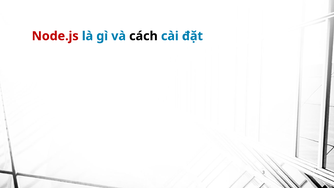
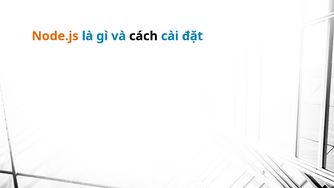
Node.js colour: red -> orange
